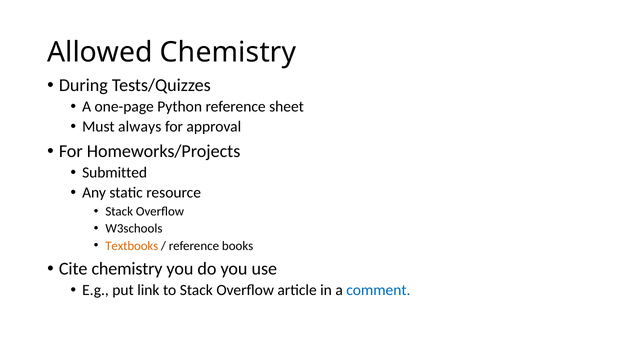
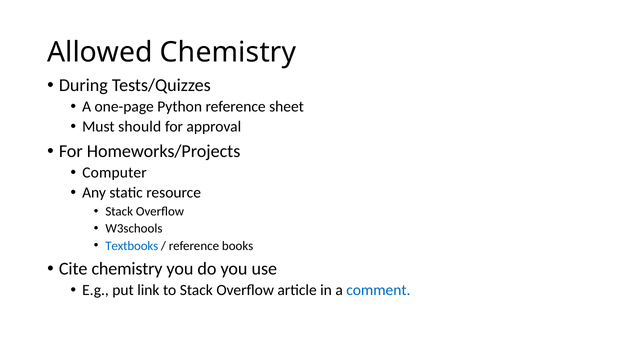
always: always -> should
Submitted: Submitted -> Computer
Textbooks colour: orange -> blue
